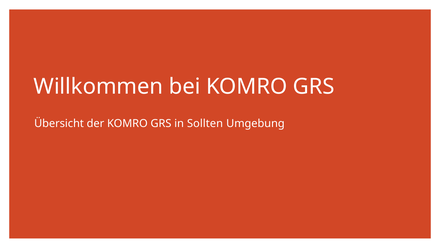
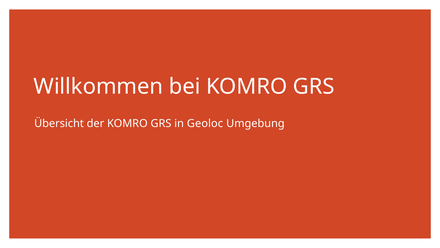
Sollten: Sollten -> Geoloc
